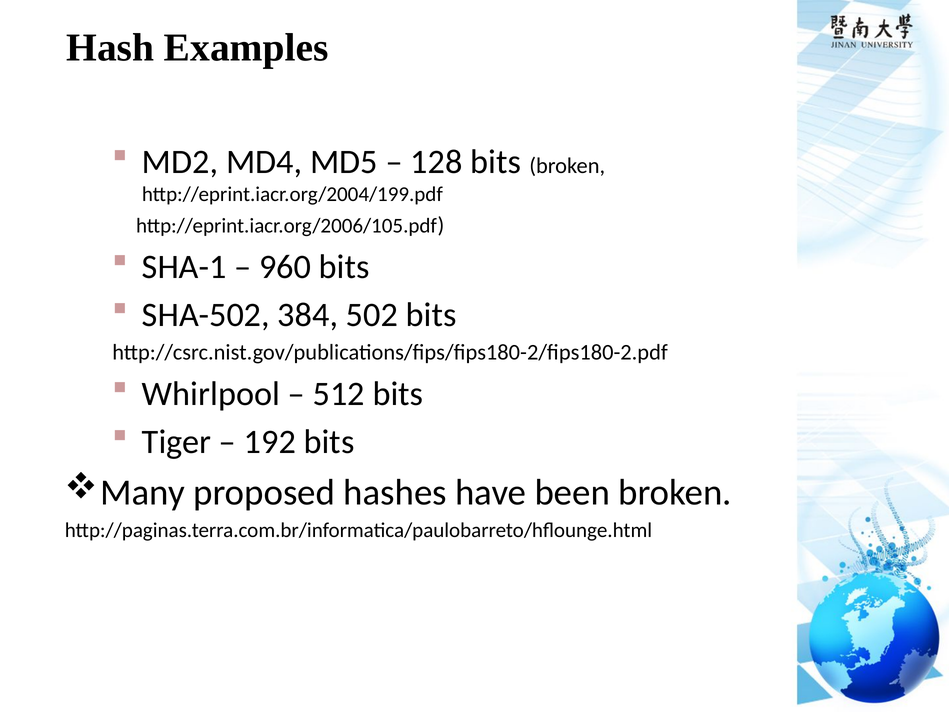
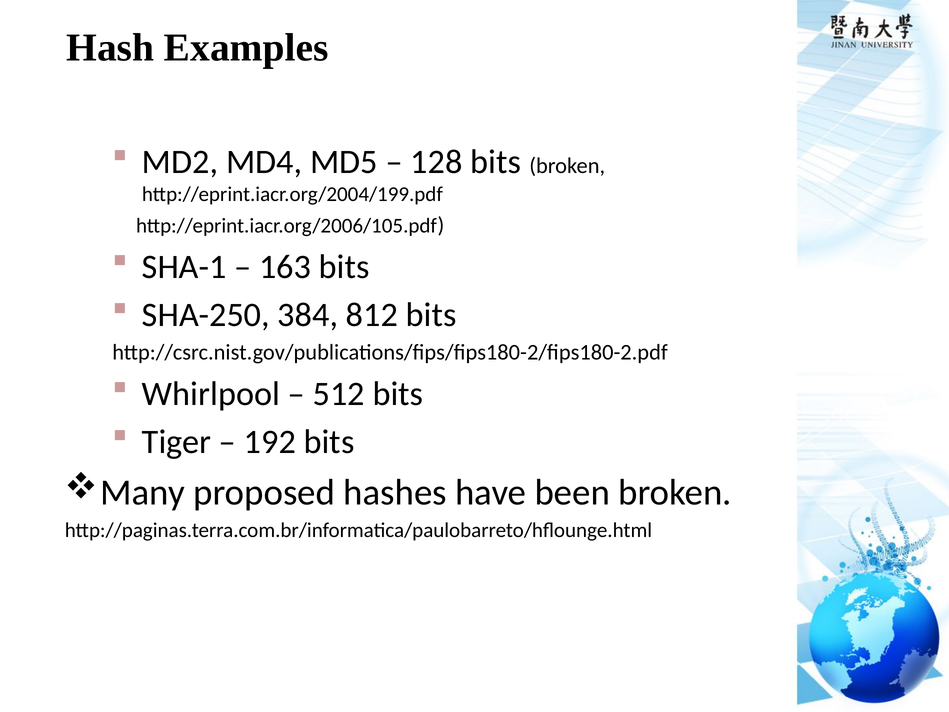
960: 960 -> 163
SHA-502: SHA-502 -> SHA-250
502: 502 -> 812
